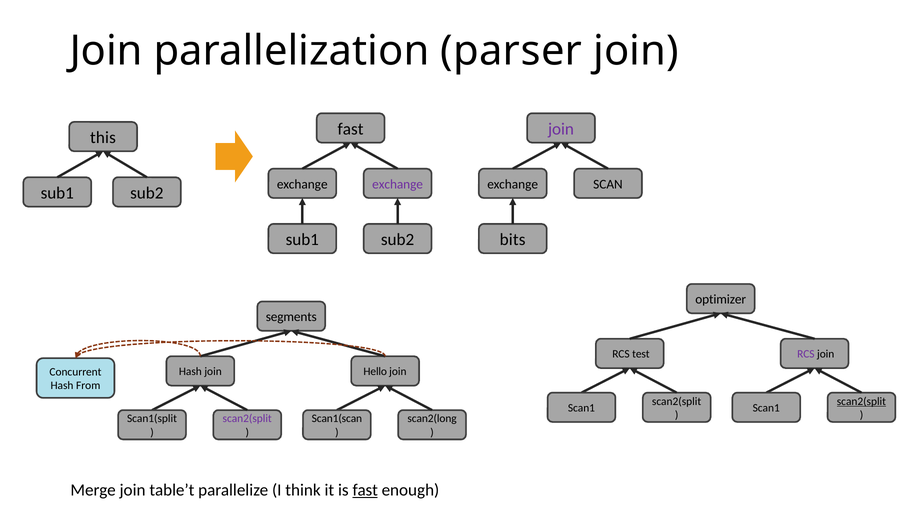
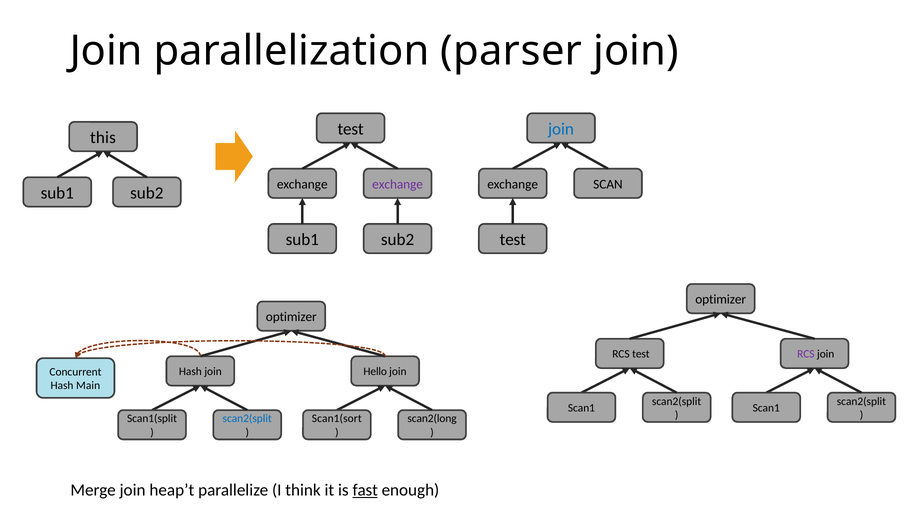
fast at (351, 129): fast -> test
join at (561, 129) colour: purple -> blue
bits at (513, 240): bits -> test
segments at (291, 317): segments -> optimizer
From: From -> Main
scan2(split at (861, 401) underline: present -> none
scan2(split at (247, 419) colour: purple -> blue
Scan1(scan: Scan1(scan -> Scan1(sort
table’t: table’t -> heap’t
